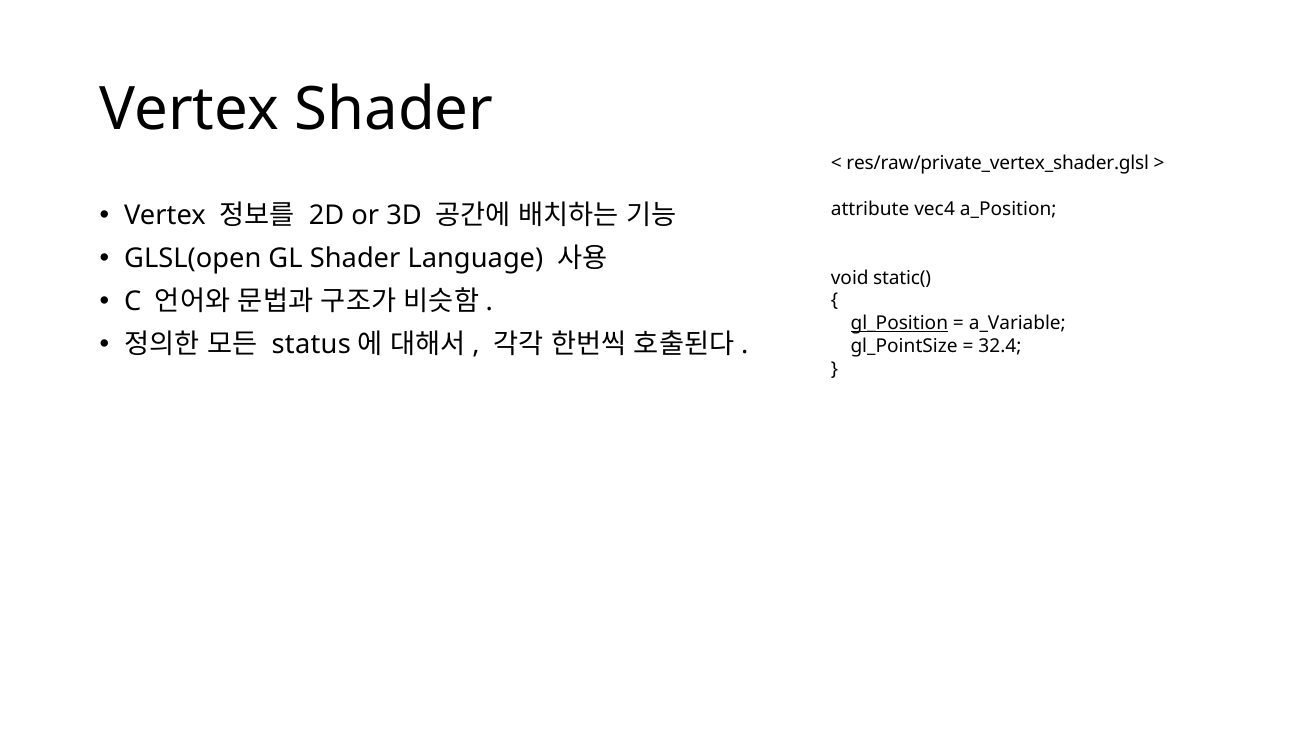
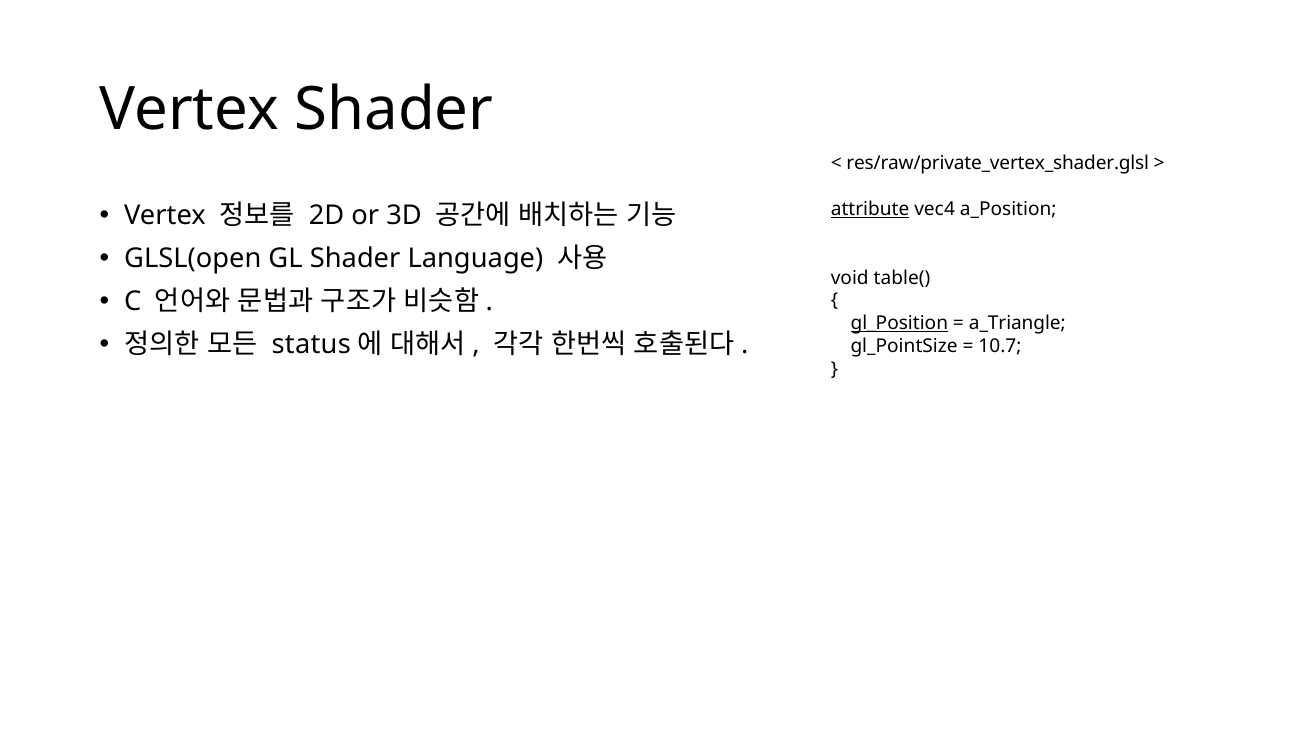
attribute underline: none -> present
static(: static( -> table(
a_Variable: a_Variable -> a_Triangle
32.4: 32.4 -> 10.7
